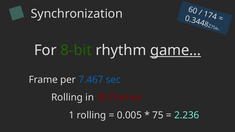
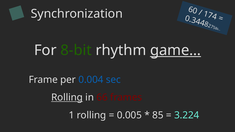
7.467: 7.467 -> 0.004
Rolling at (67, 98) underline: none -> present
30: 30 -> 66
75: 75 -> 85
2.236: 2.236 -> 3.224
